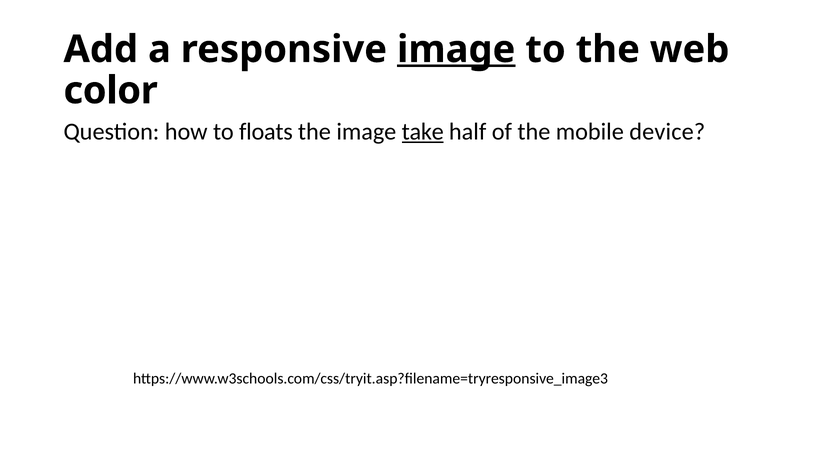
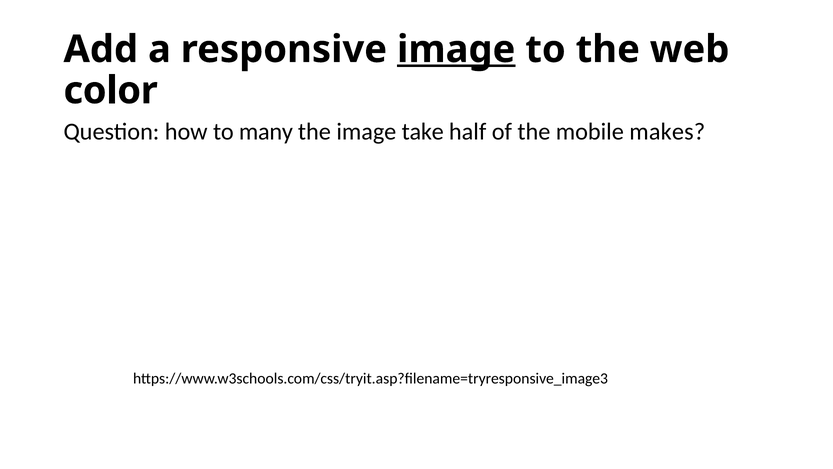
floats: floats -> many
take underline: present -> none
device: device -> makes
